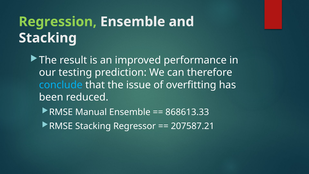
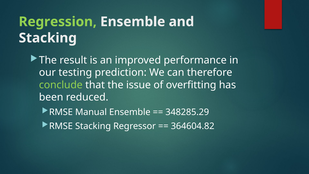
conclude colour: light blue -> light green
868613.33: 868613.33 -> 348285.29
207587.21: 207587.21 -> 364604.82
